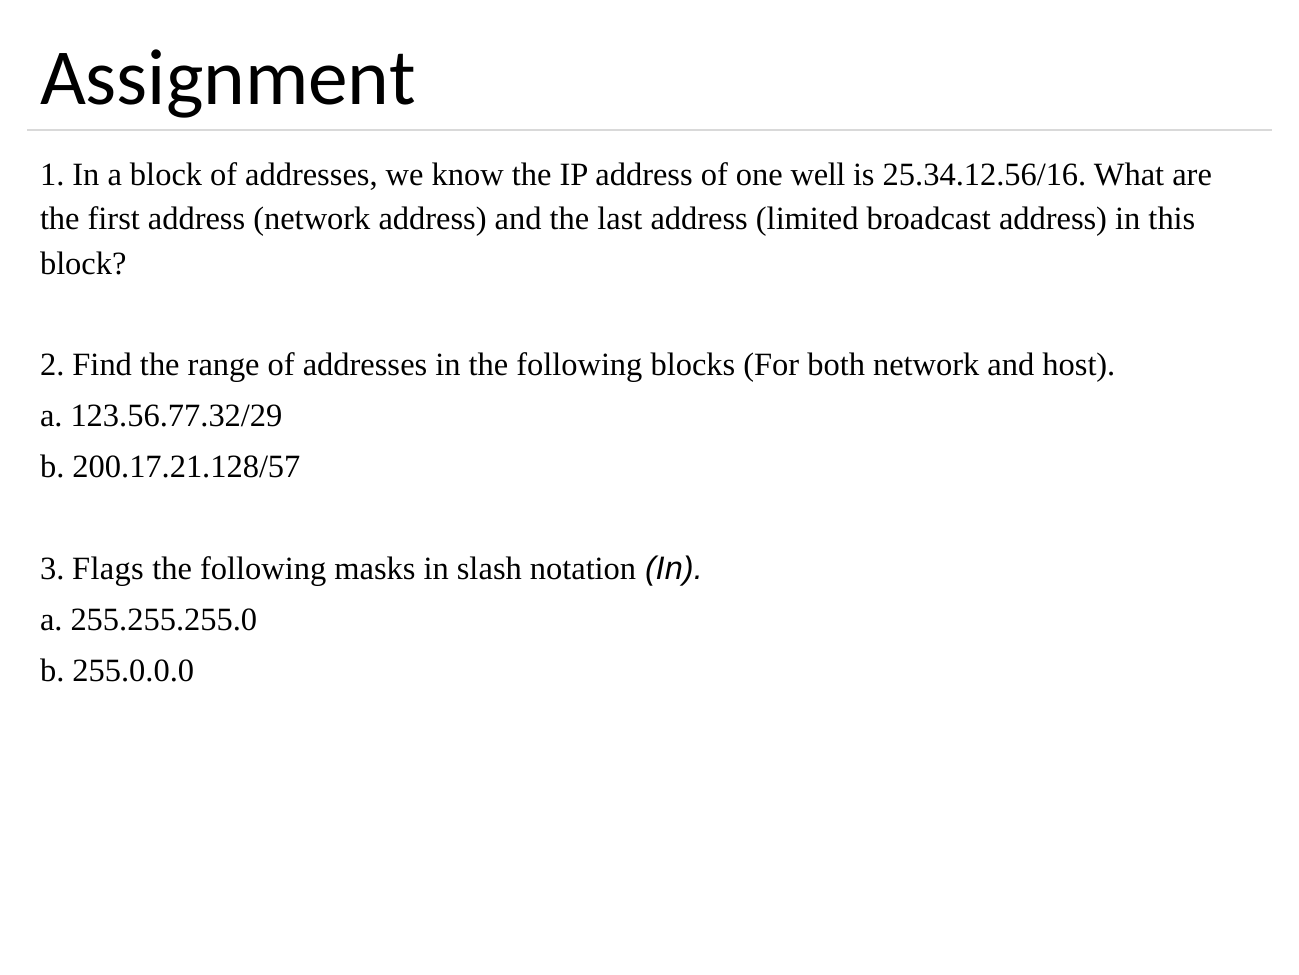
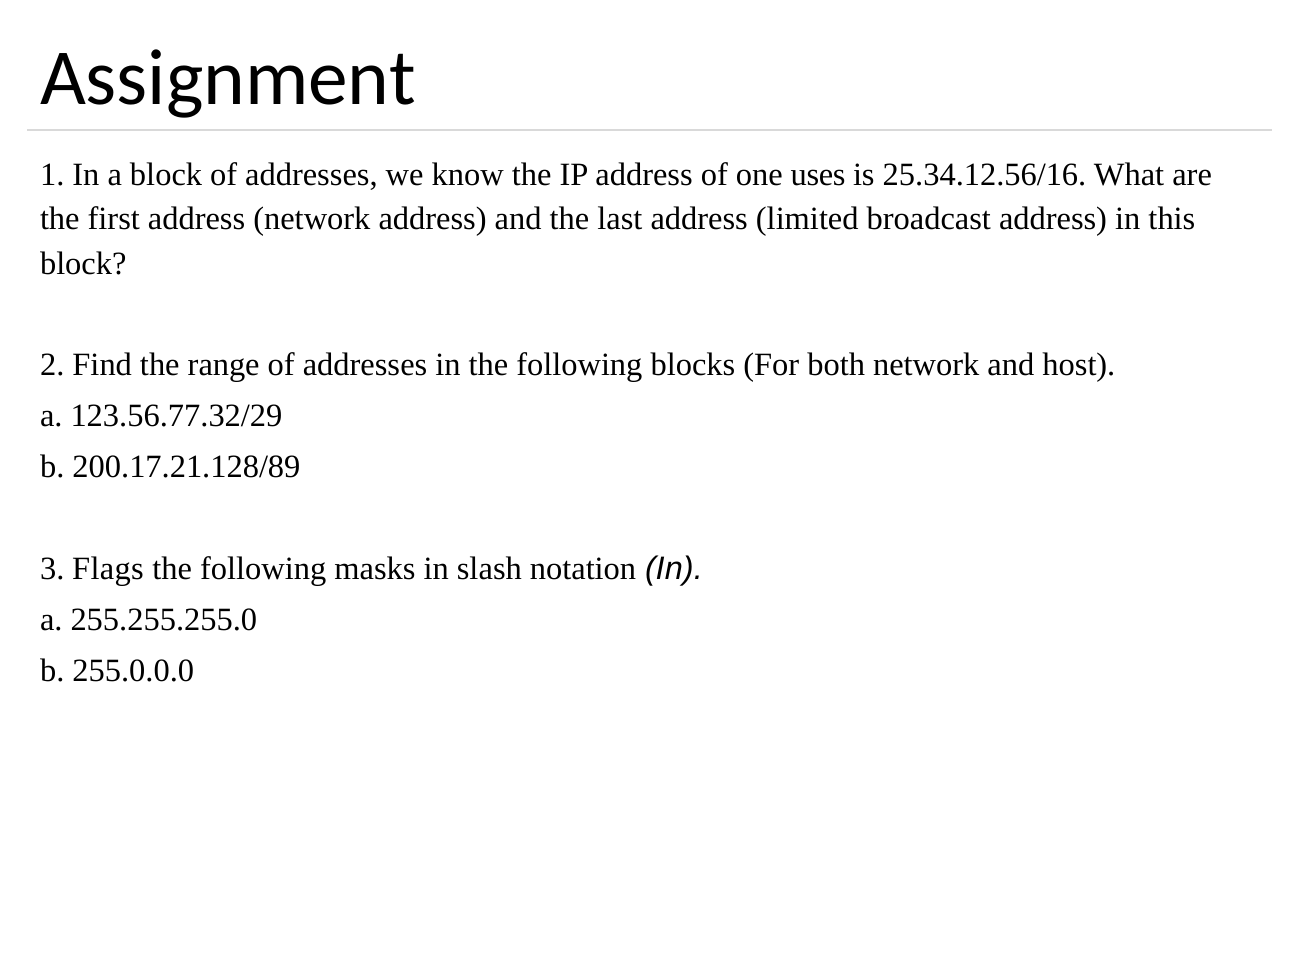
well: well -> uses
200.17.21.128/57: 200.17.21.128/57 -> 200.17.21.128/89
